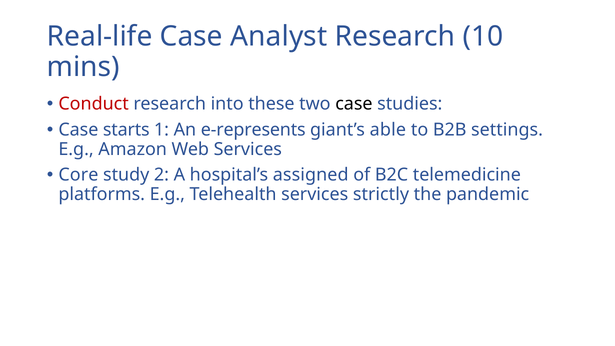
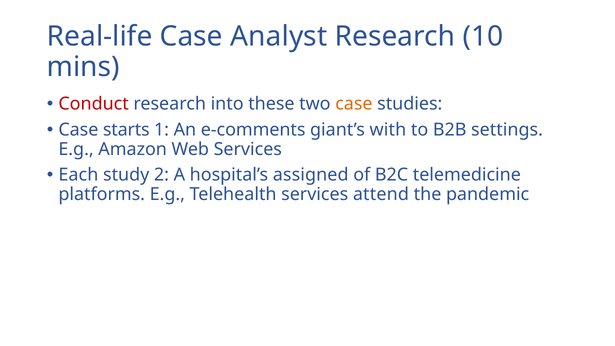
case at (354, 104) colour: black -> orange
e-represents: e-represents -> e-comments
able: able -> with
Core: Core -> Each
strictly: strictly -> attend
